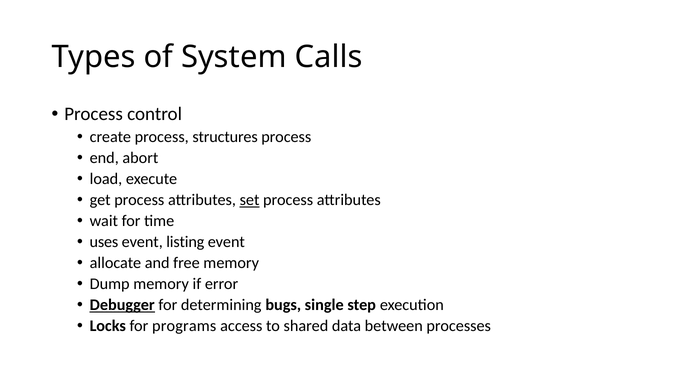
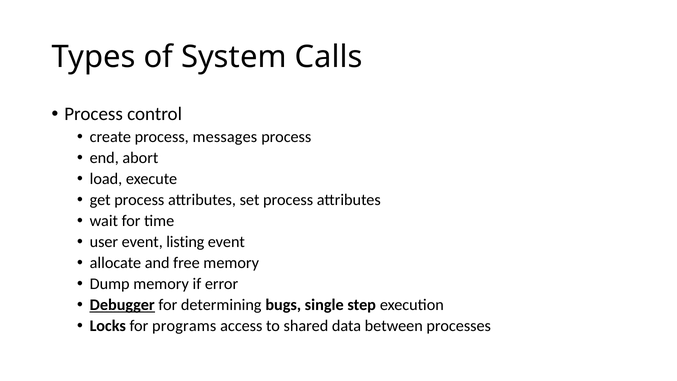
structures: structures -> messages
set underline: present -> none
uses: uses -> user
